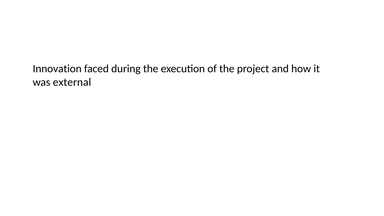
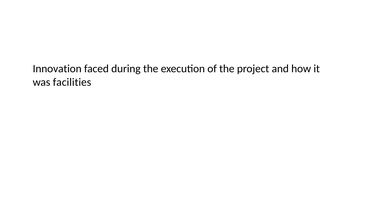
external: external -> facilities
